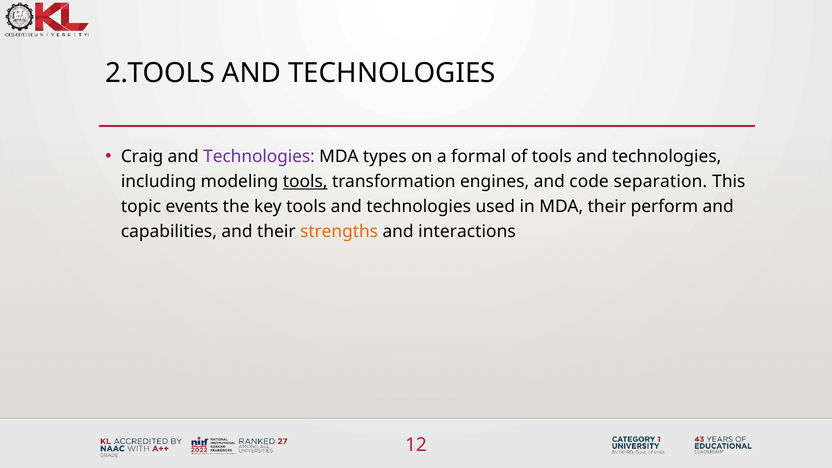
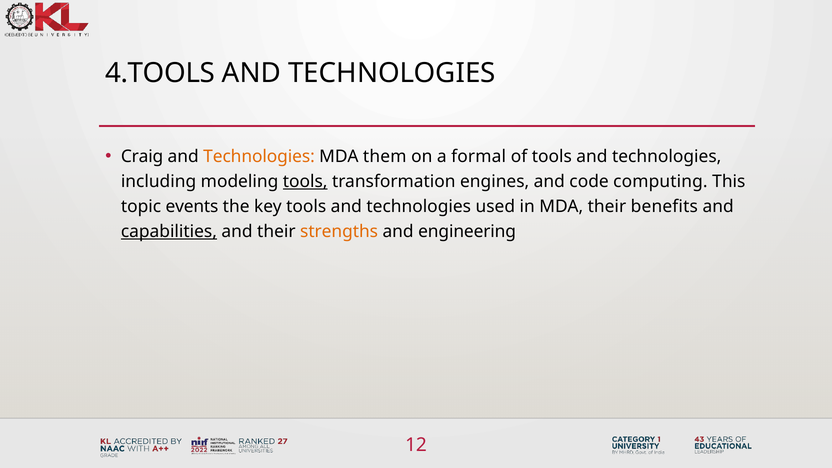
2.TOOLS: 2.TOOLS -> 4.TOOLS
Technologies at (259, 156) colour: purple -> orange
types: types -> them
separation: separation -> computing
perform: perform -> benefits
capabilities underline: none -> present
interactions: interactions -> engineering
